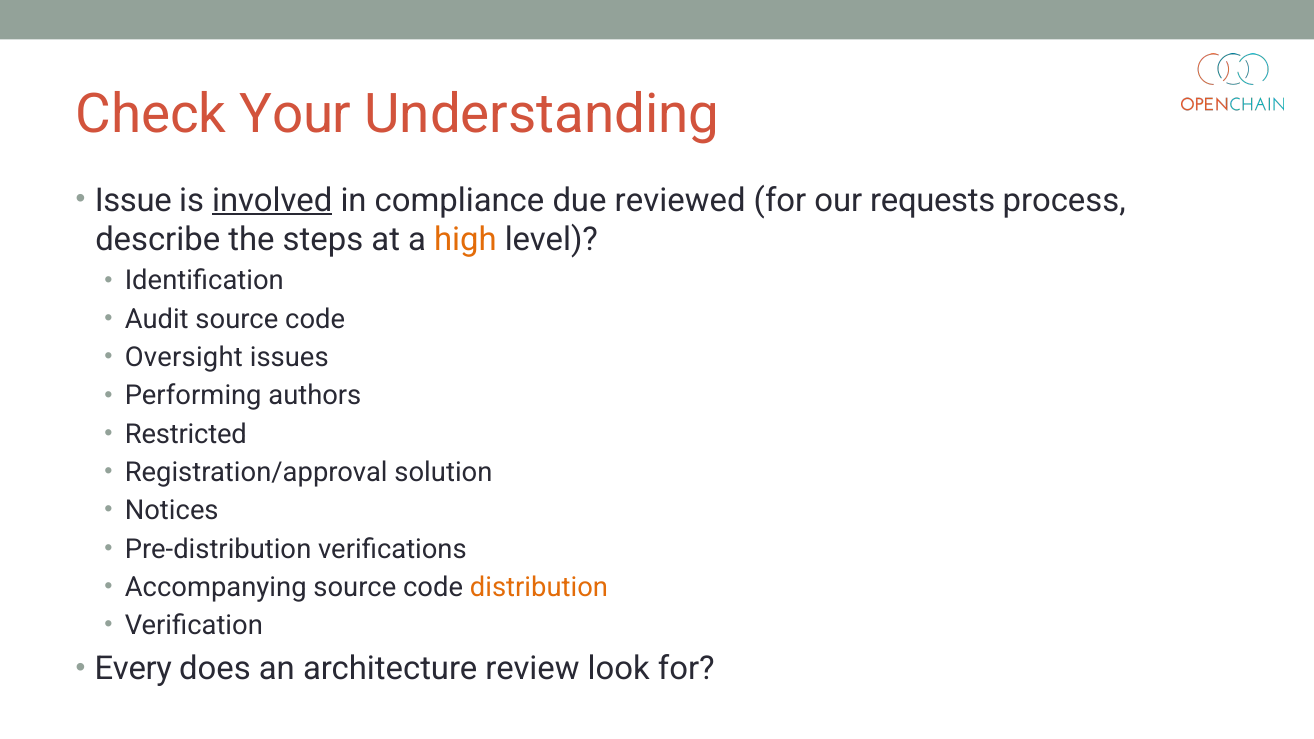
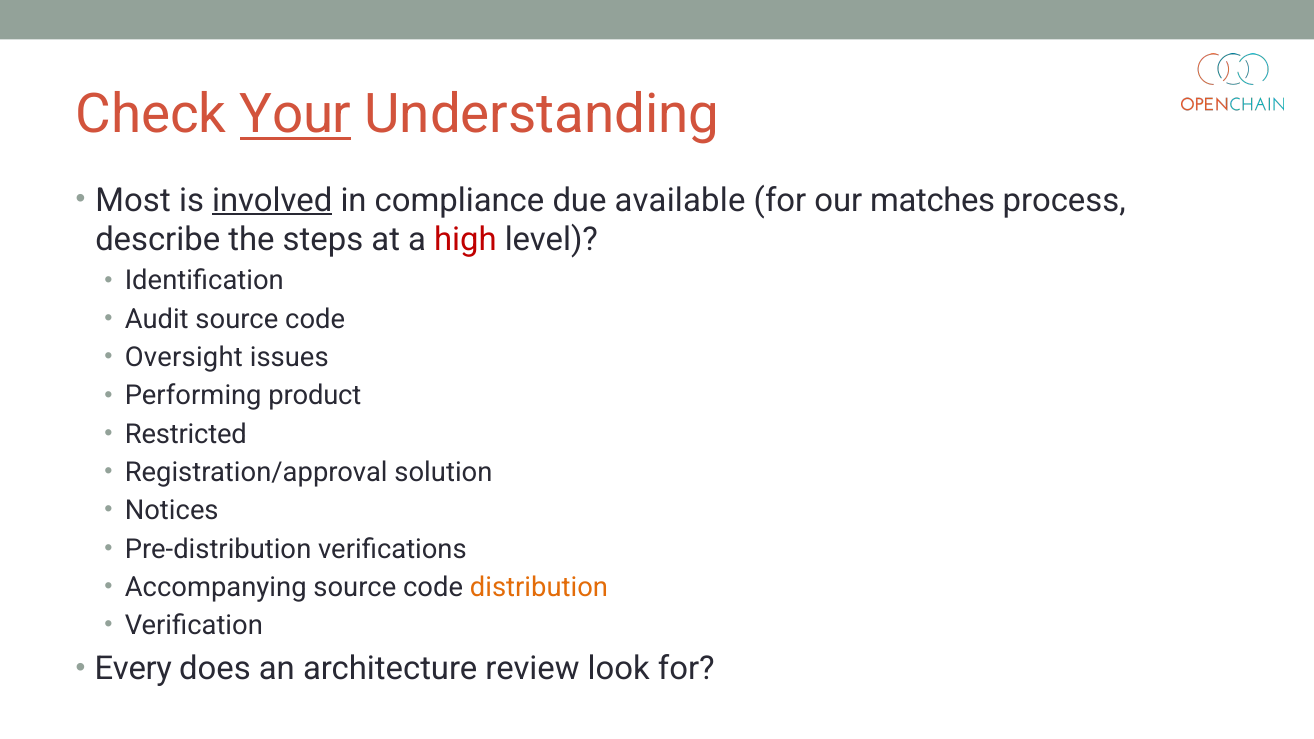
Your underline: none -> present
Issue: Issue -> Most
reviewed: reviewed -> available
requests: requests -> matches
high colour: orange -> red
authors: authors -> product
